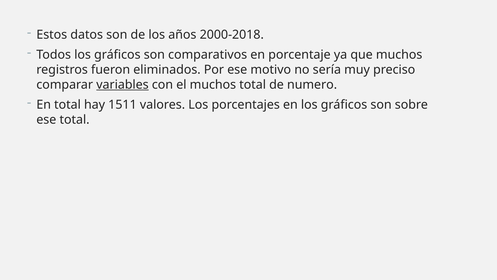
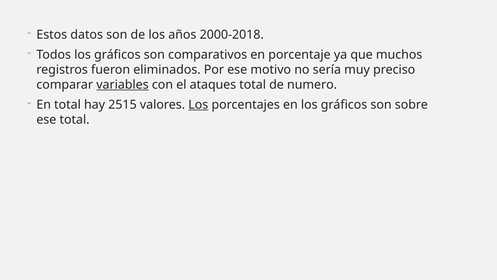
el muchos: muchos -> ataques
1511: 1511 -> 2515
Los at (198, 105) underline: none -> present
